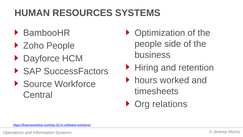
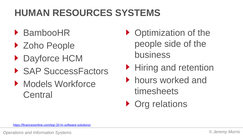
Source: Source -> Models
